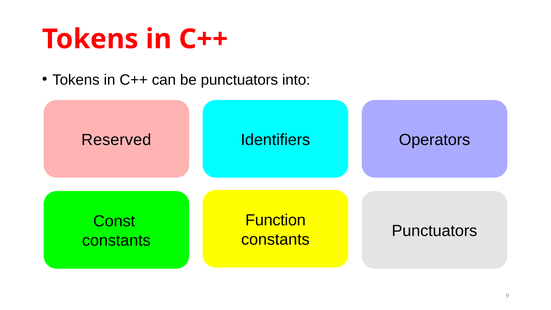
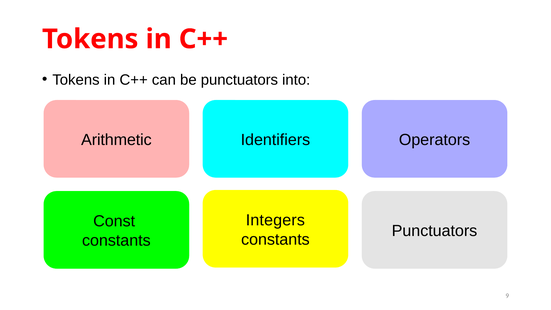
Reserved: Reserved -> Arithmetic
Function: Function -> Integers
